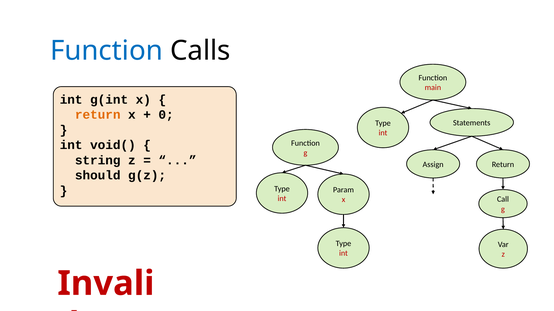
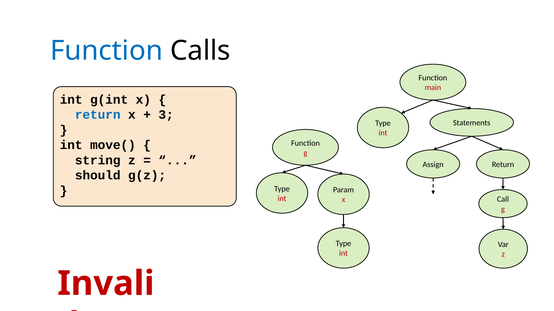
return at (98, 115) colour: orange -> blue
0: 0 -> 3
void(: void( -> move(
